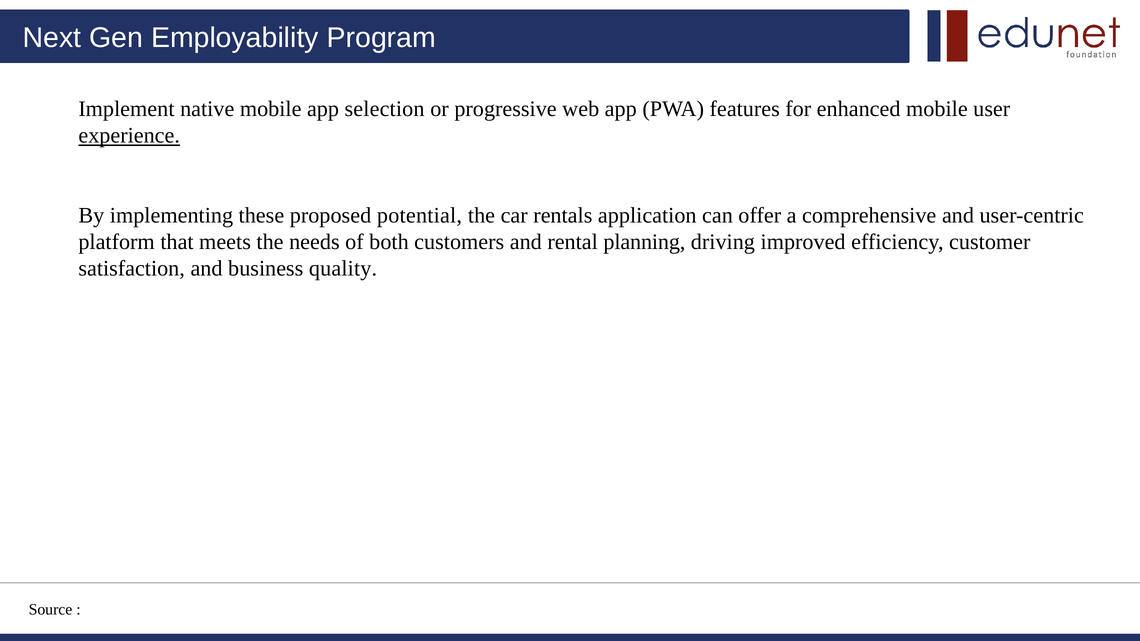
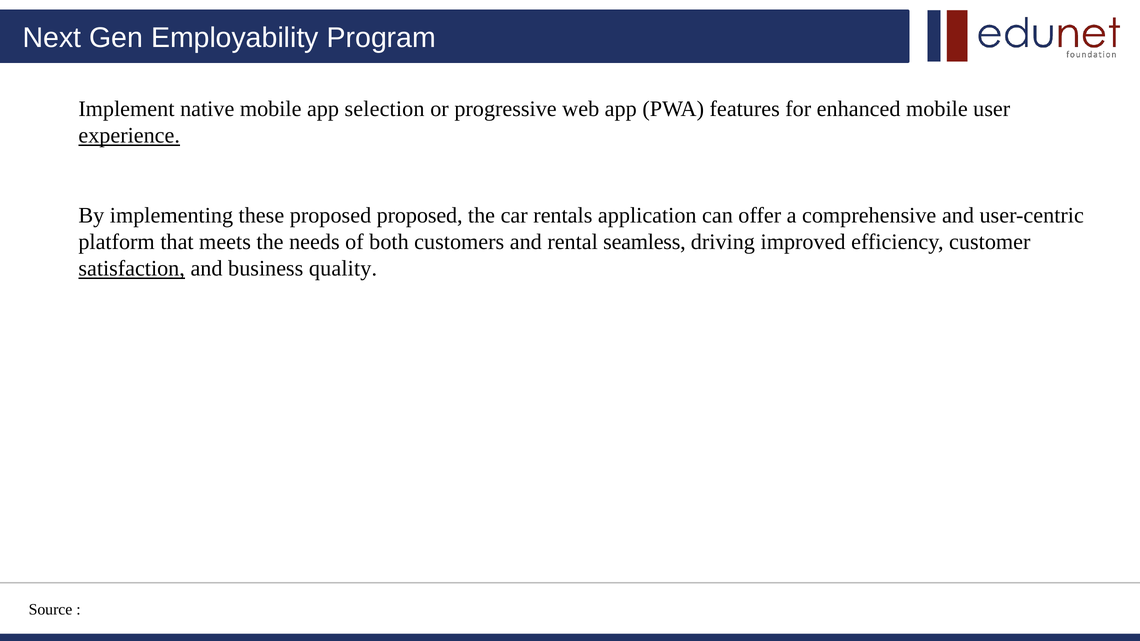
proposed potential: potential -> proposed
planning: planning -> seamless
satisfaction underline: none -> present
